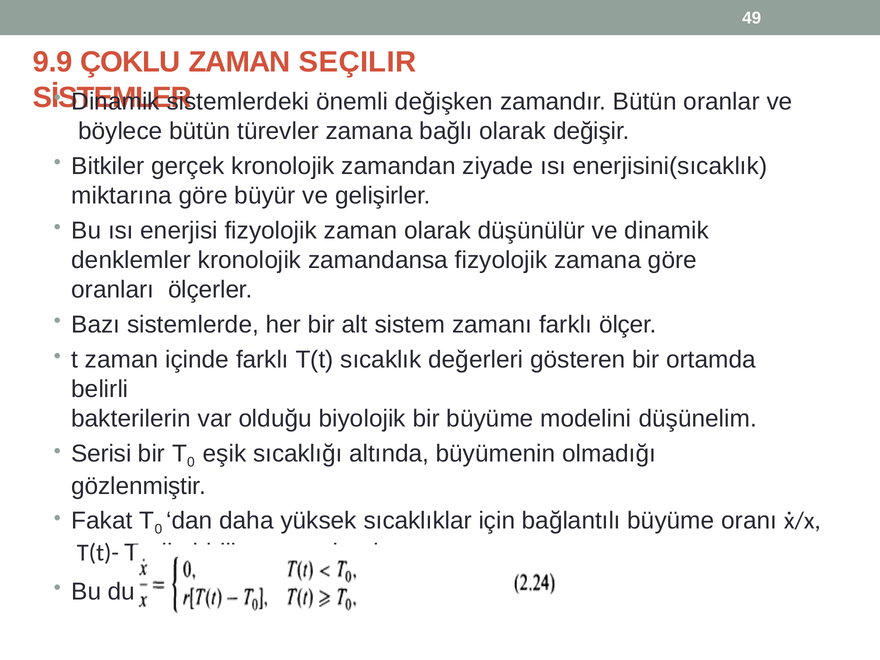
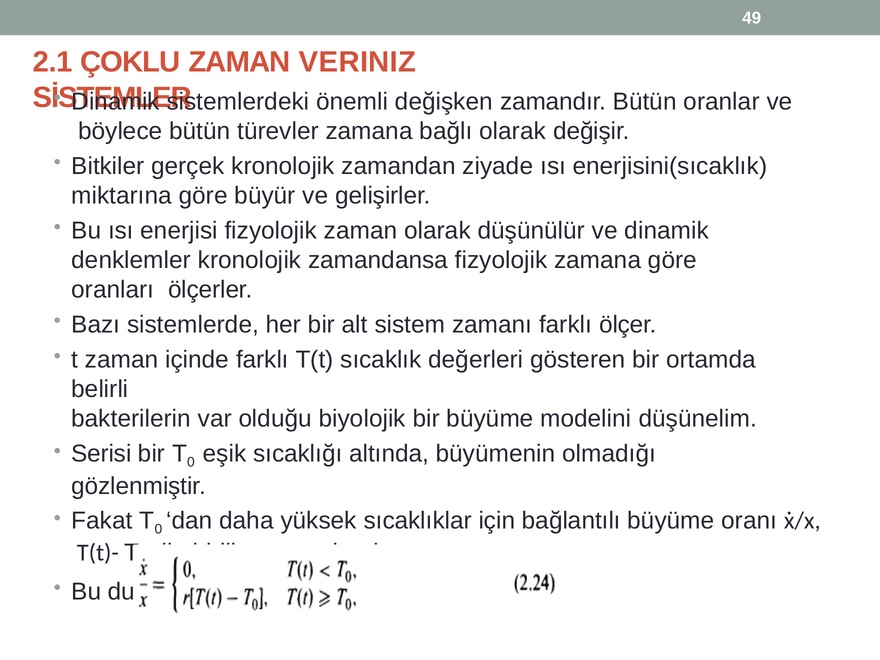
9.9: 9.9 -> 2.1
SEÇILIR: SEÇILIR -> VERINIZ
